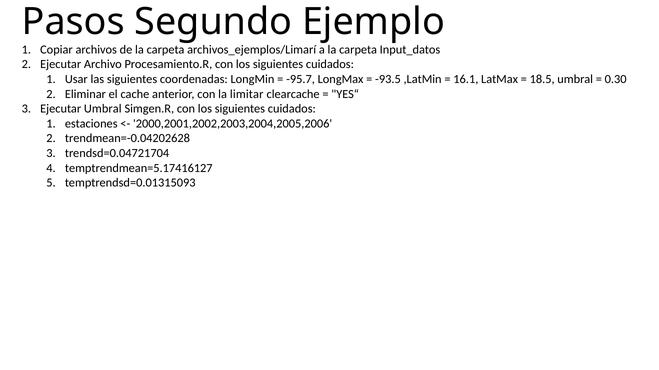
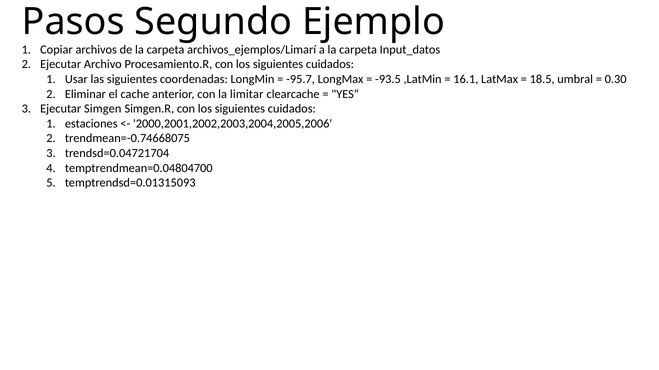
Ejecutar Umbral: Umbral -> Simgen
trendmean=-0.04202628: trendmean=-0.04202628 -> trendmean=-0.74668075
temptrendmean=5.17416127: temptrendmean=5.17416127 -> temptrendmean=0.04804700
